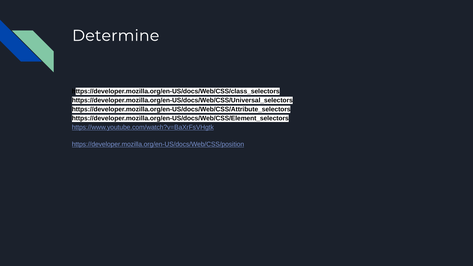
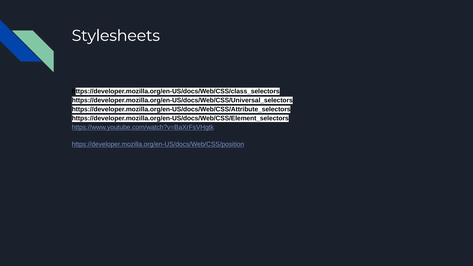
Determine: Determine -> Stylesheets
